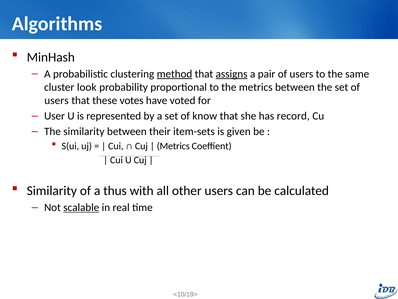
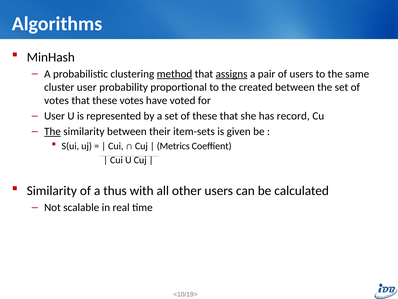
cluster look: look -> user
the metrics: metrics -> created
users at (56, 100): users -> votes
of know: know -> these
The at (52, 131) underline: none -> present
scalable underline: present -> none
